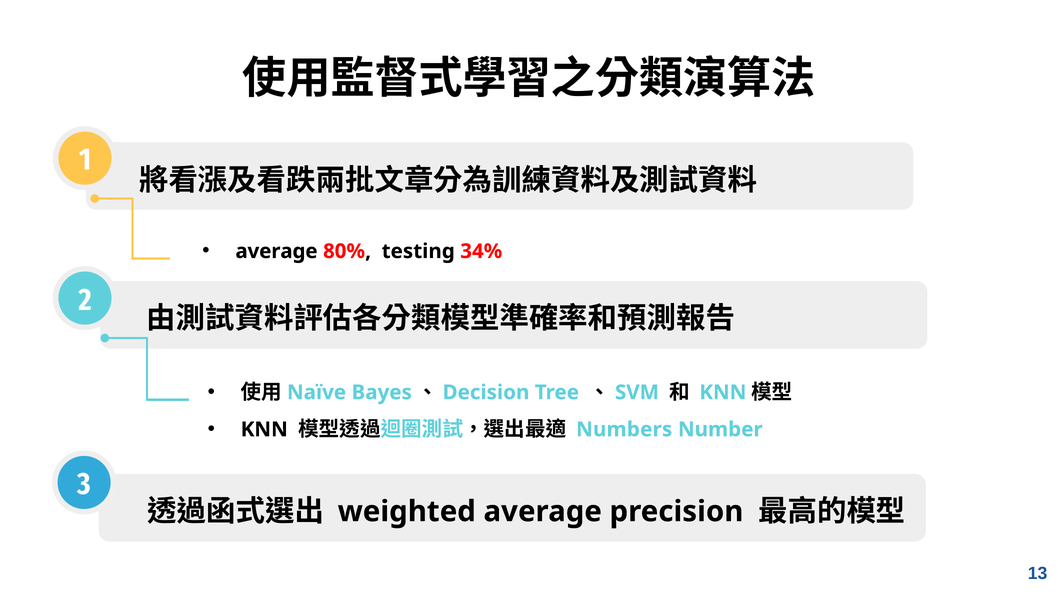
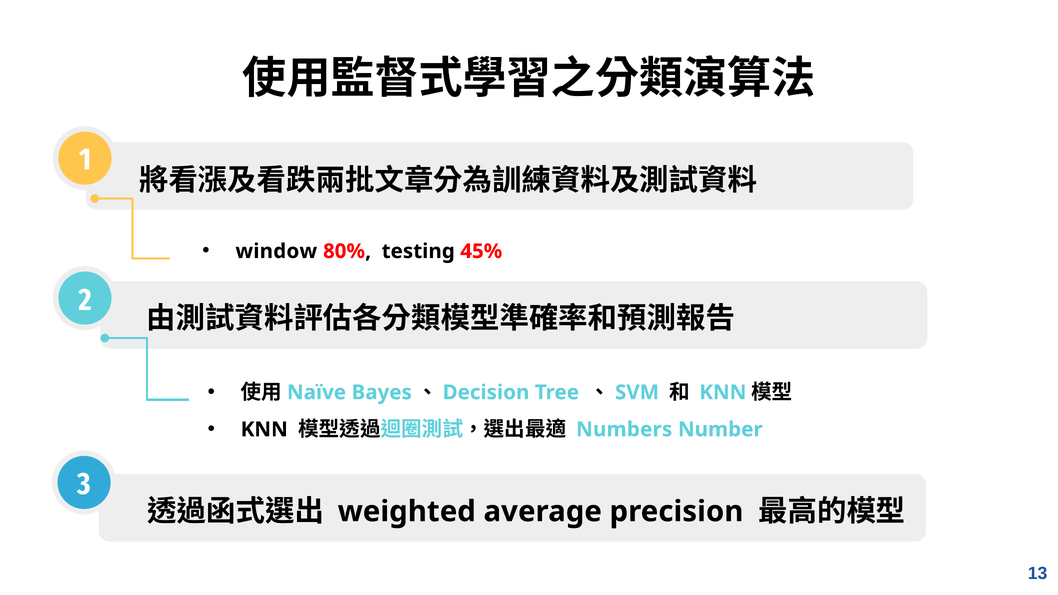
average at (276, 251): average -> window
34%: 34% -> 45%
